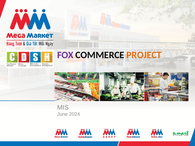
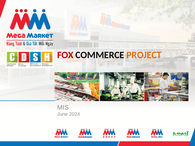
FOX colour: purple -> red
